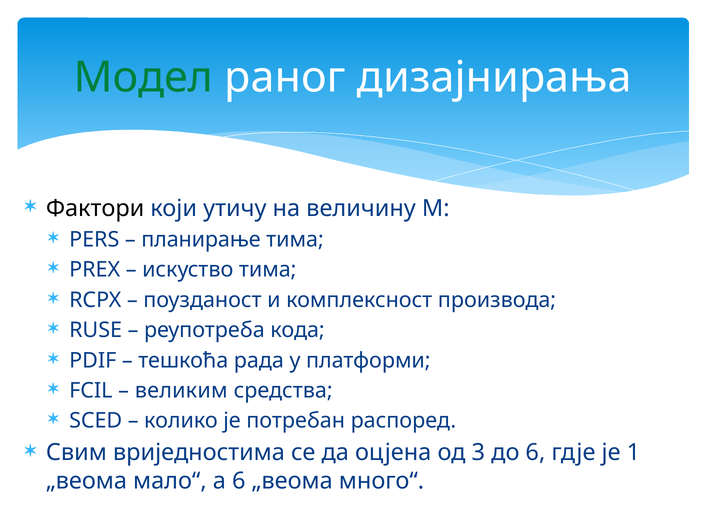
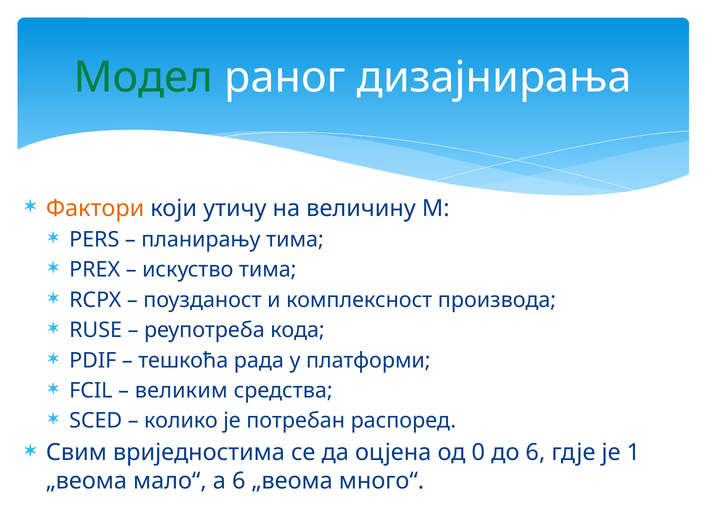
Фактори colour: black -> orange
планирање: планирање -> планирању
3: 3 -> 0
